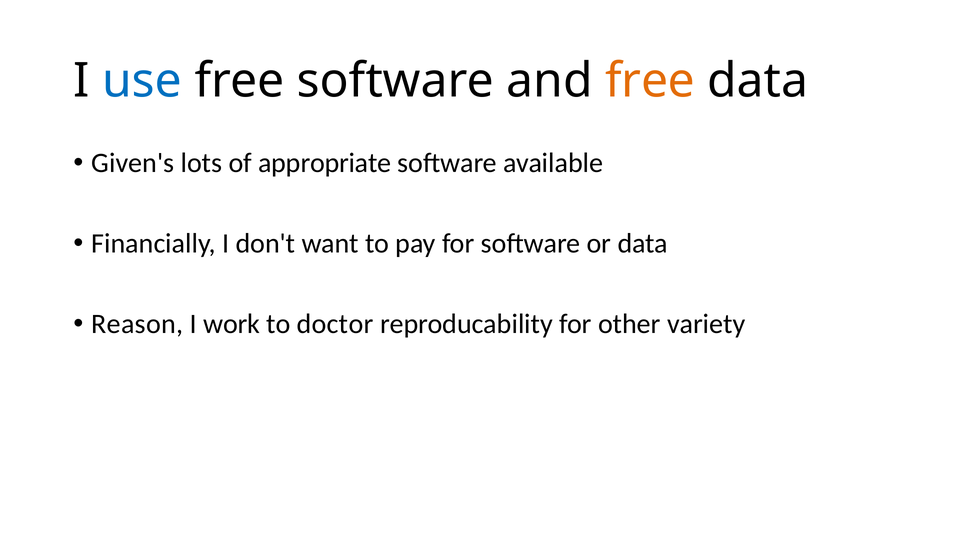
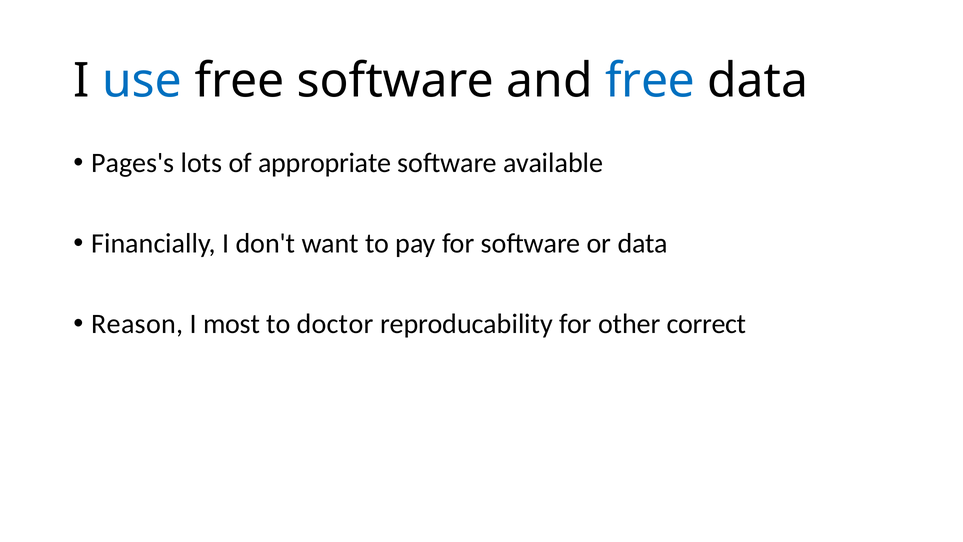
free at (650, 81) colour: orange -> blue
Given's: Given's -> Pages's
work: work -> most
variety: variety -> correct
